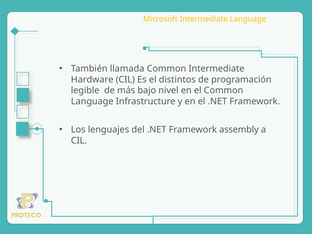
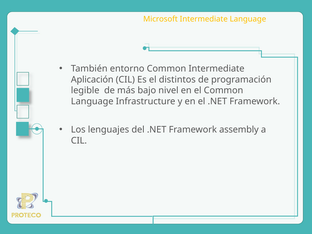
llamada: llamada -> entorno
Hardware: Hardware -> Aplicación
